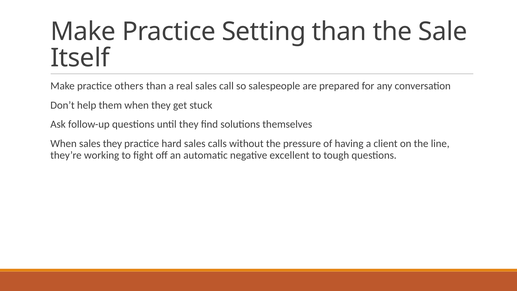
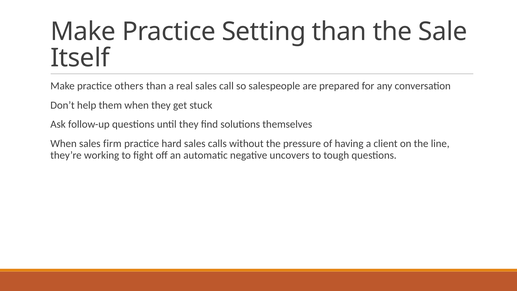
sales they: they -> firm
excellent: excellent -> uncovers
